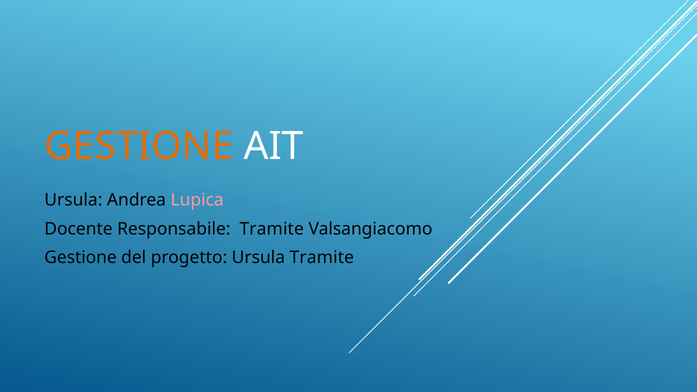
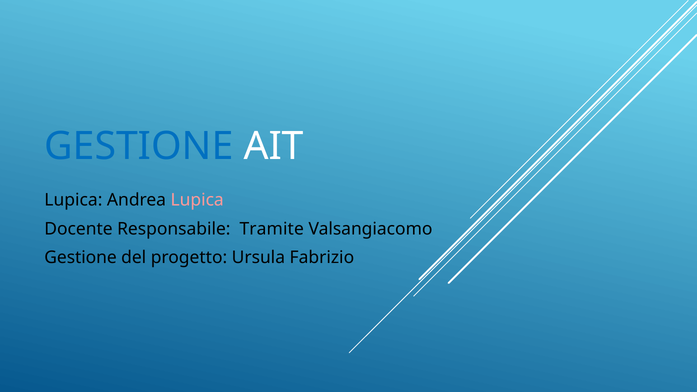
GESTIONE at (139, 146) colour: orange -> blue
Ursula at (73, 200): Ursula -> Lupica
Ursula Tramite: Tramite -> Fabrizio
